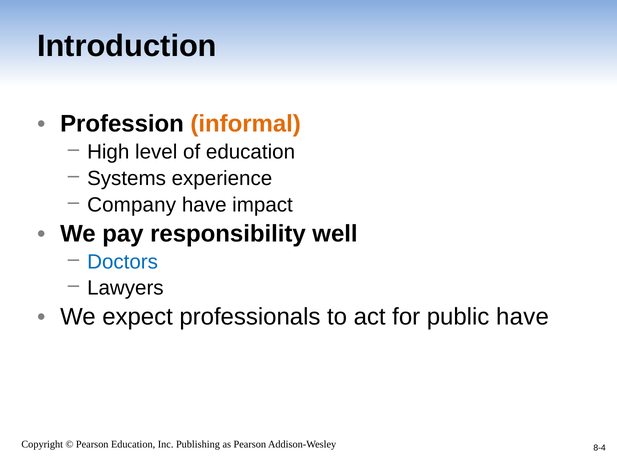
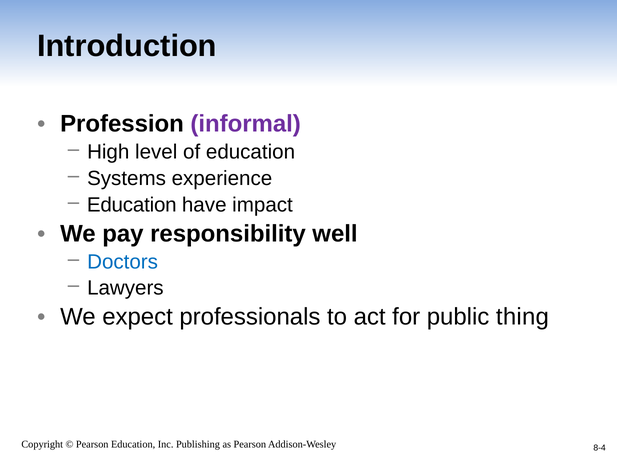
informal colour: orange -> purple
Company at (132, 205): Company -> Education
public have: have -> thing
